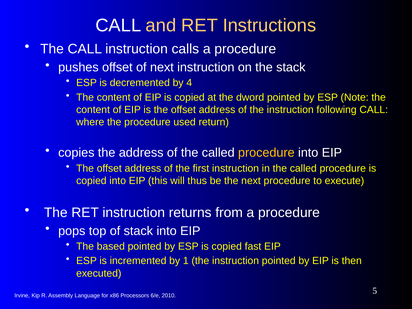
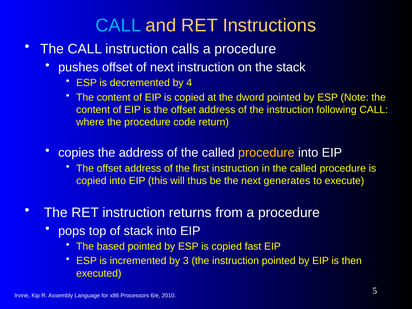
CALL at (118, 25) colour: white -> light blue
used: used -> code
next procedure: procedure -> generates
1: 1 -> 3
